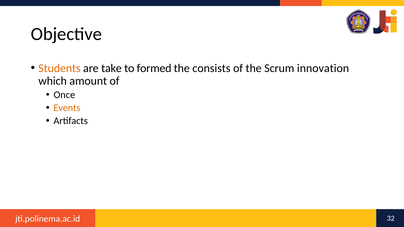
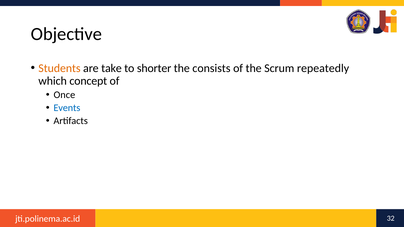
formed: formed -> shorter
innovation: innovation -> repeatedly
amount: amount -> concept
Events colour: orange -> blue
